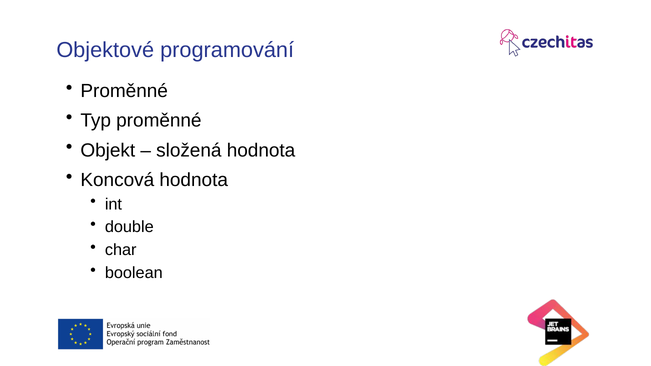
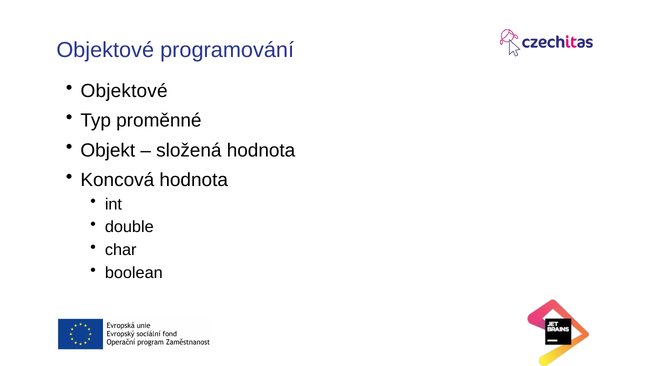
Proměnné at (124, 91): Proměnné -> Objektové
